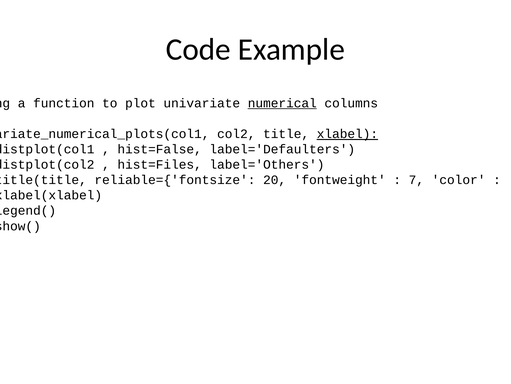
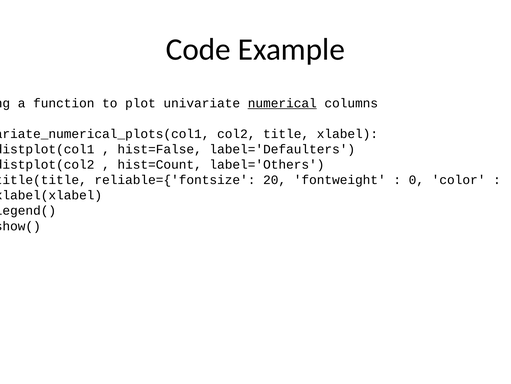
xlabel underline: present -> none
hist=Files: hist=Files -> hist=Count
7: 7 -> 0
